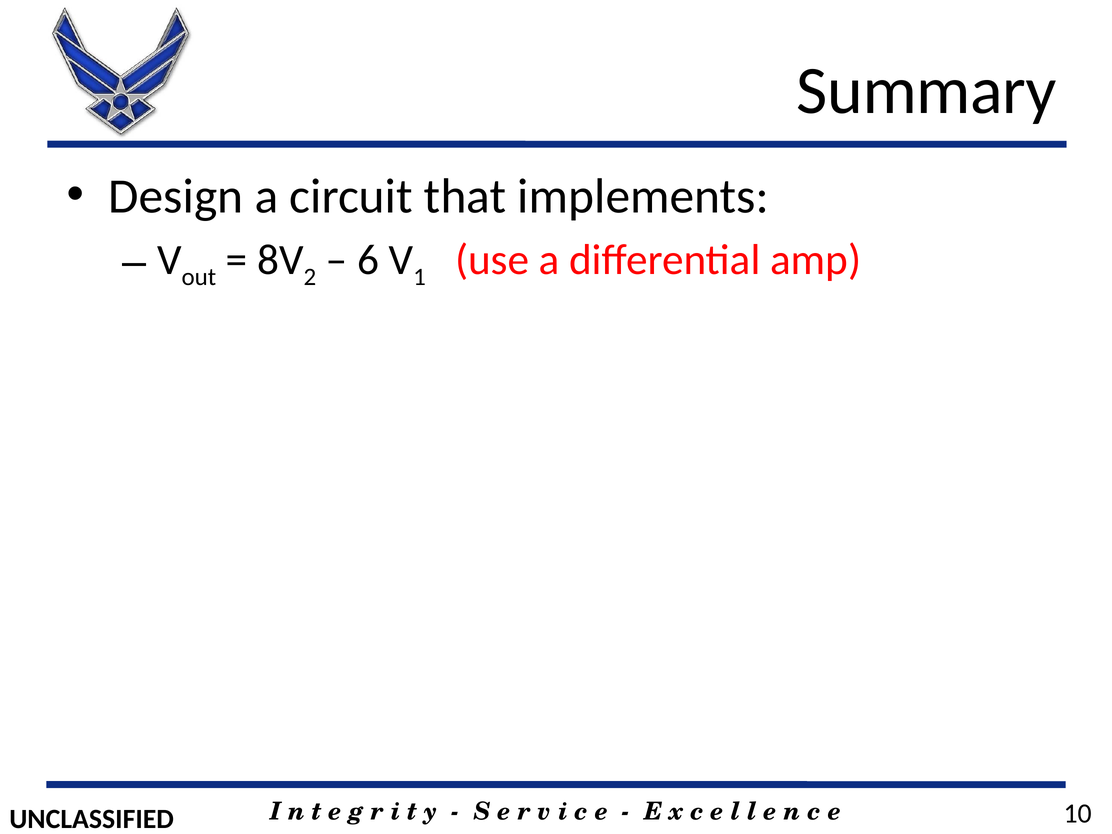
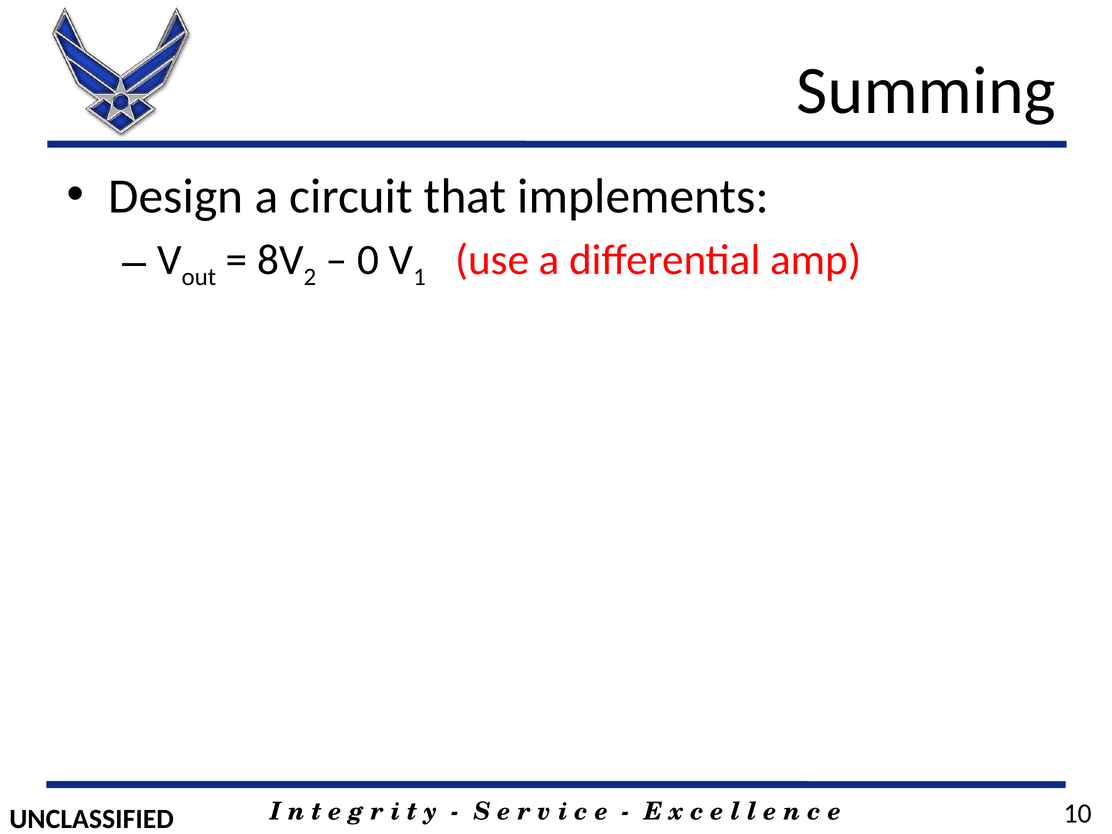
Summary: Summary -> Summing
6: 6 -> 0
